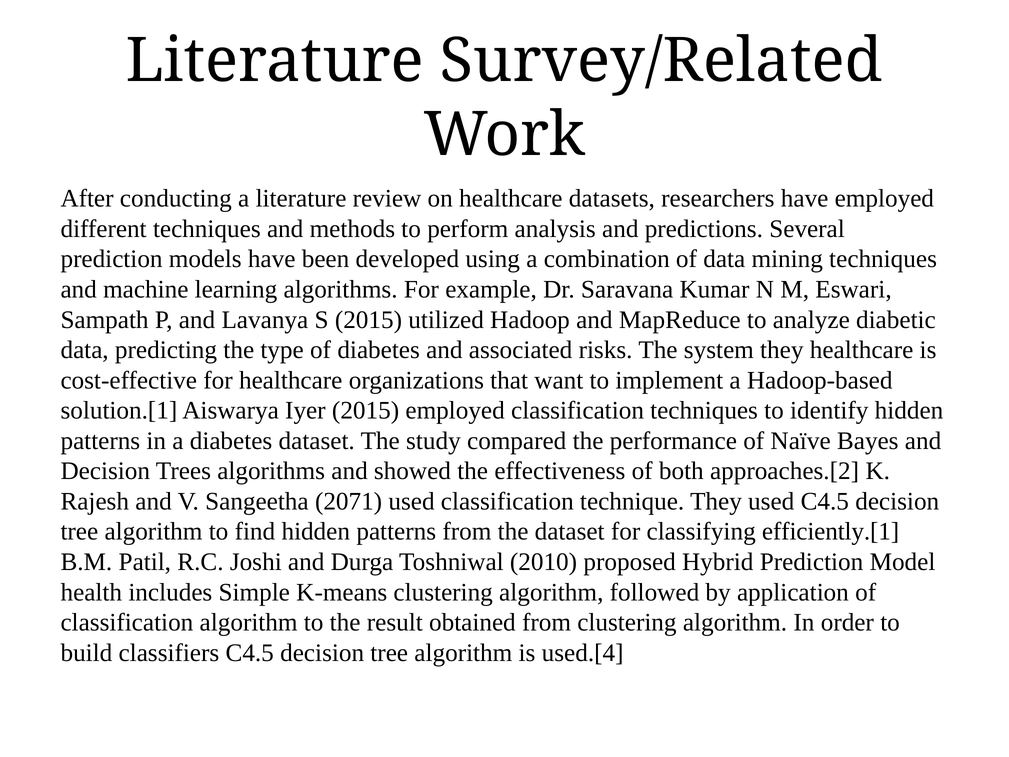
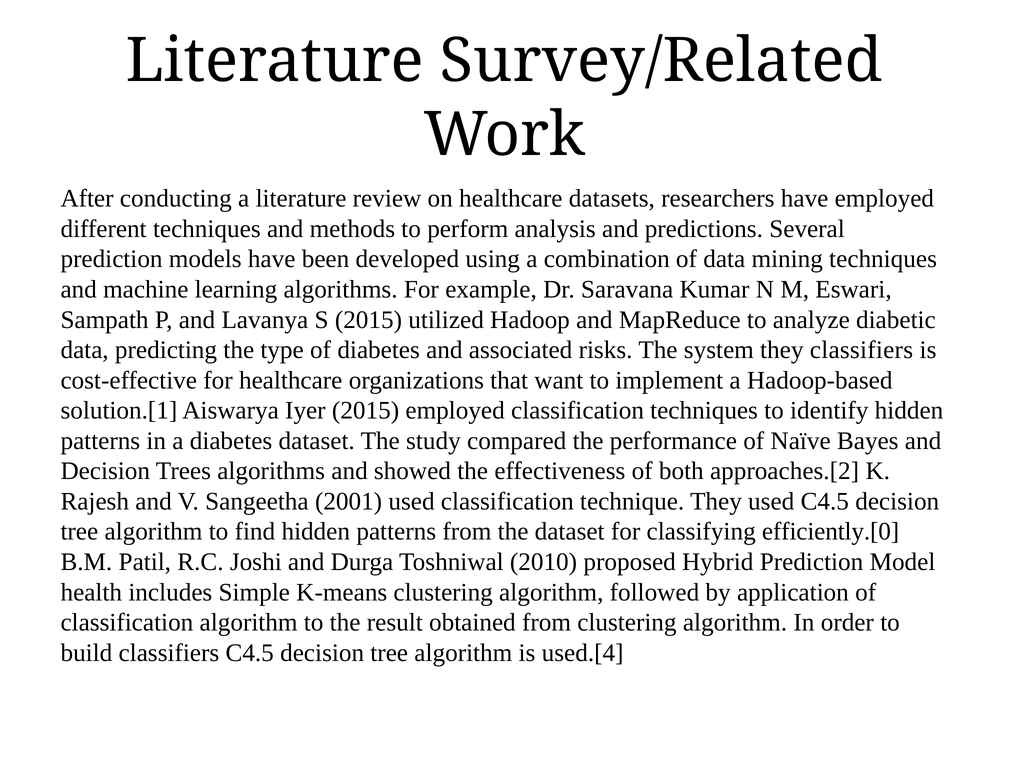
they healthcare: healthcare -> classifiers
2071: 2071 -> 2001
efficiently.[1: efficiently.[1 -> efficiently.[0
